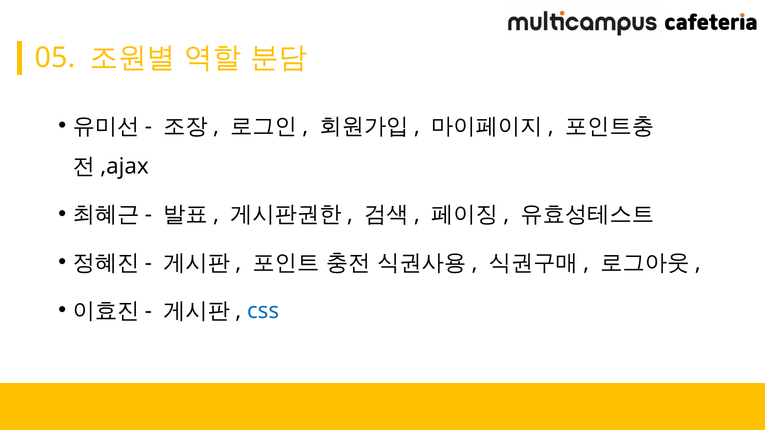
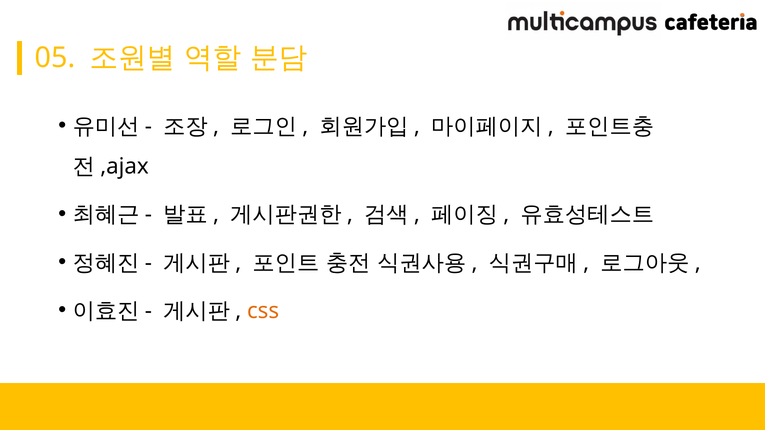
css colour: blue -> orange
